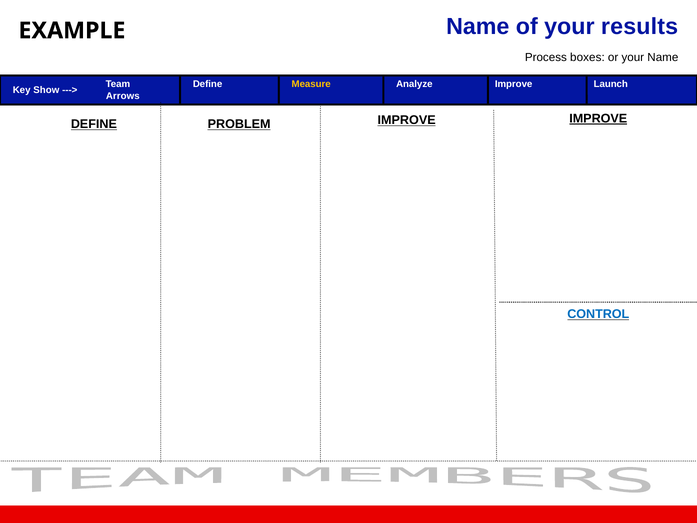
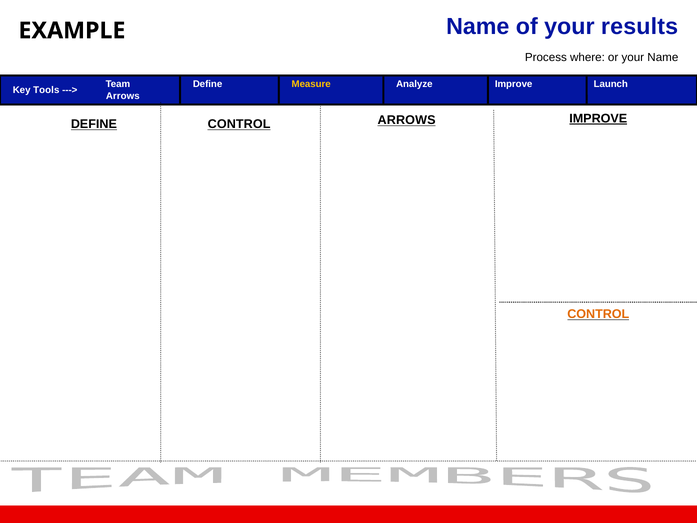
boxes: boxes -> where
Show: Show -> Tools
IMPROVE at (407, 120): IMPROVE -> ARROWS
DEFINE PROBLEM: PROBLEM -> CONTROL
CONTROL at (598, 314) colour: blue -> orange
